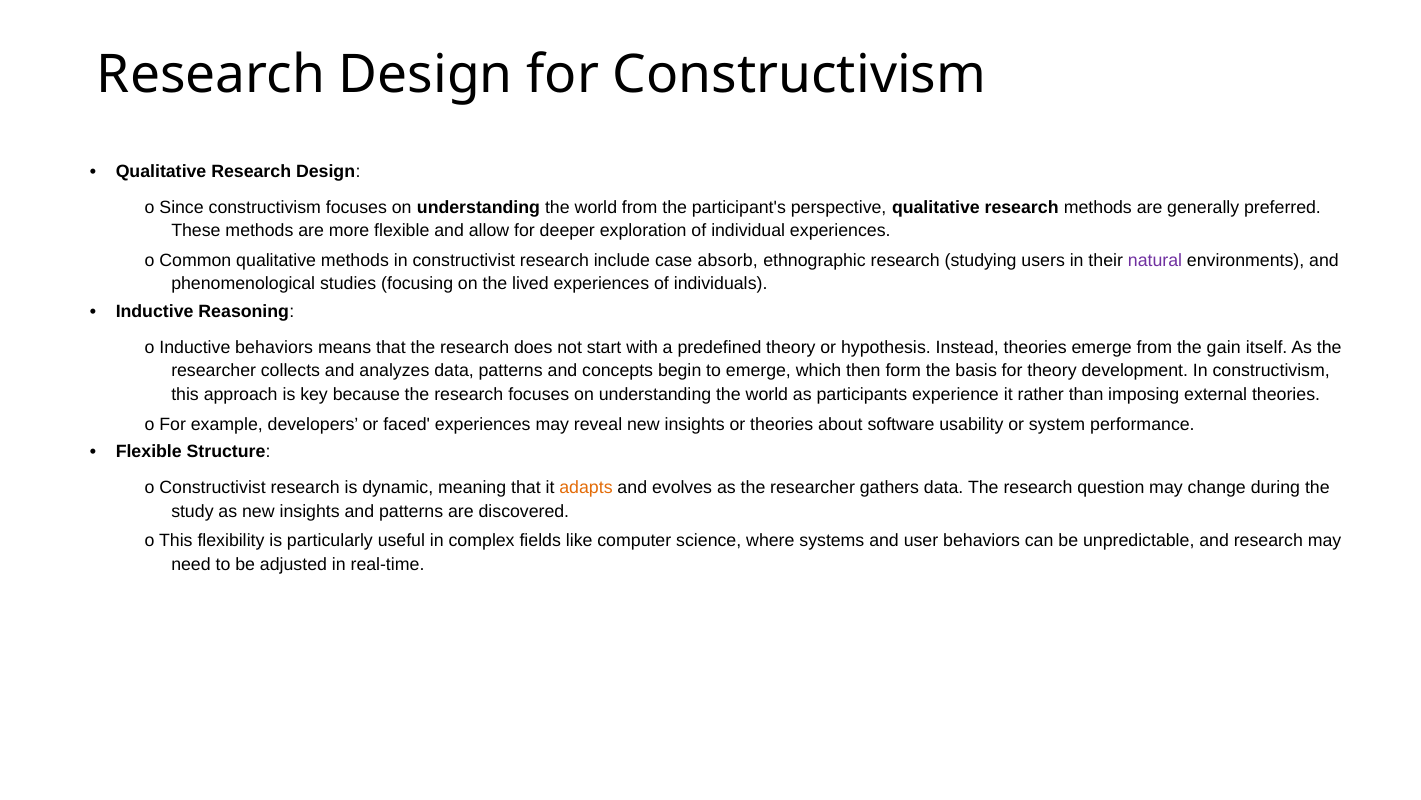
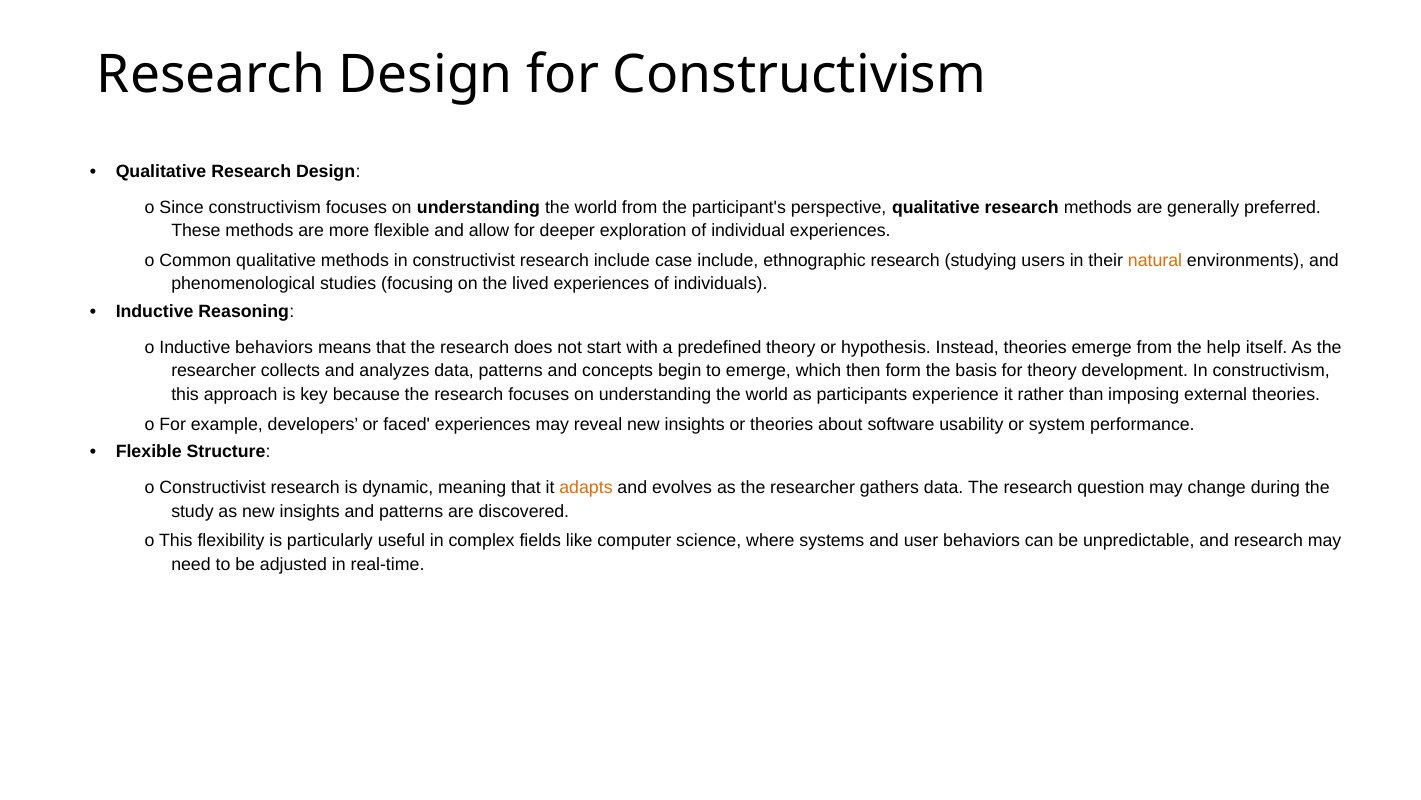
case absorb: absorb -> include
natural colour: purple -> orange
gain: gain -> help
